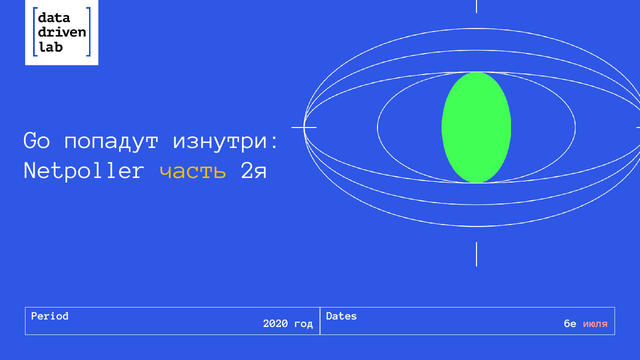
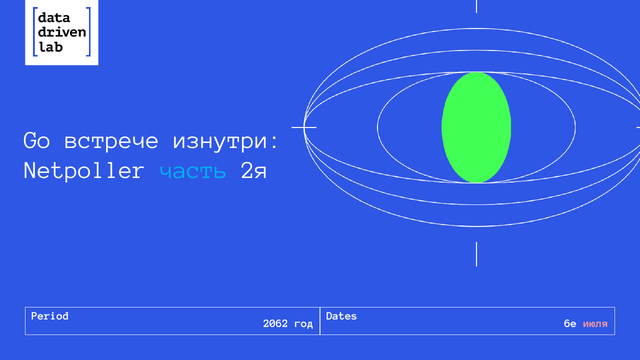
попадут: попадут -> встрече
часть colour: yellow -> light blue
2020: 2020 -> 2062
